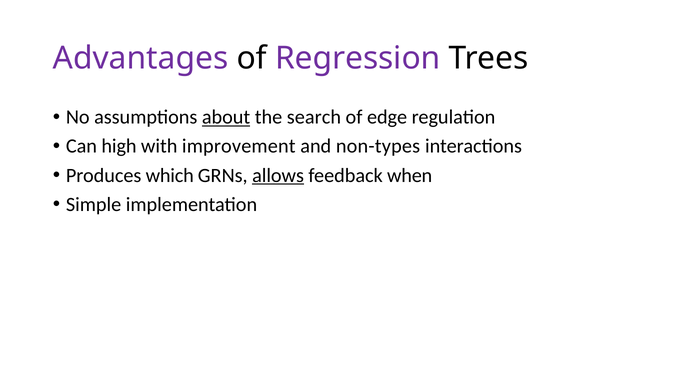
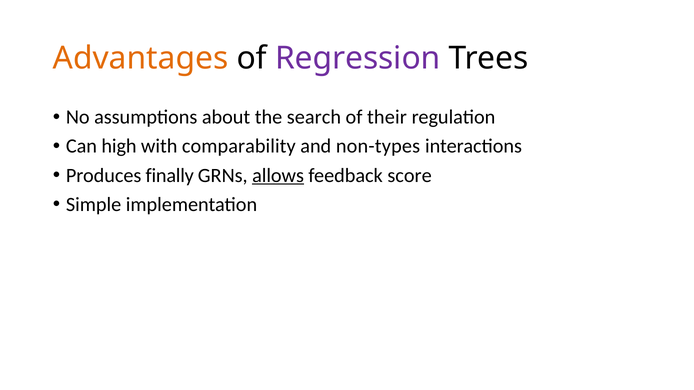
Advantages colour: purple -> orange
about underline: present -> none
edge: edge -> their
improvement: improvement -> comparability
which: which -> finally
when: when -> score
